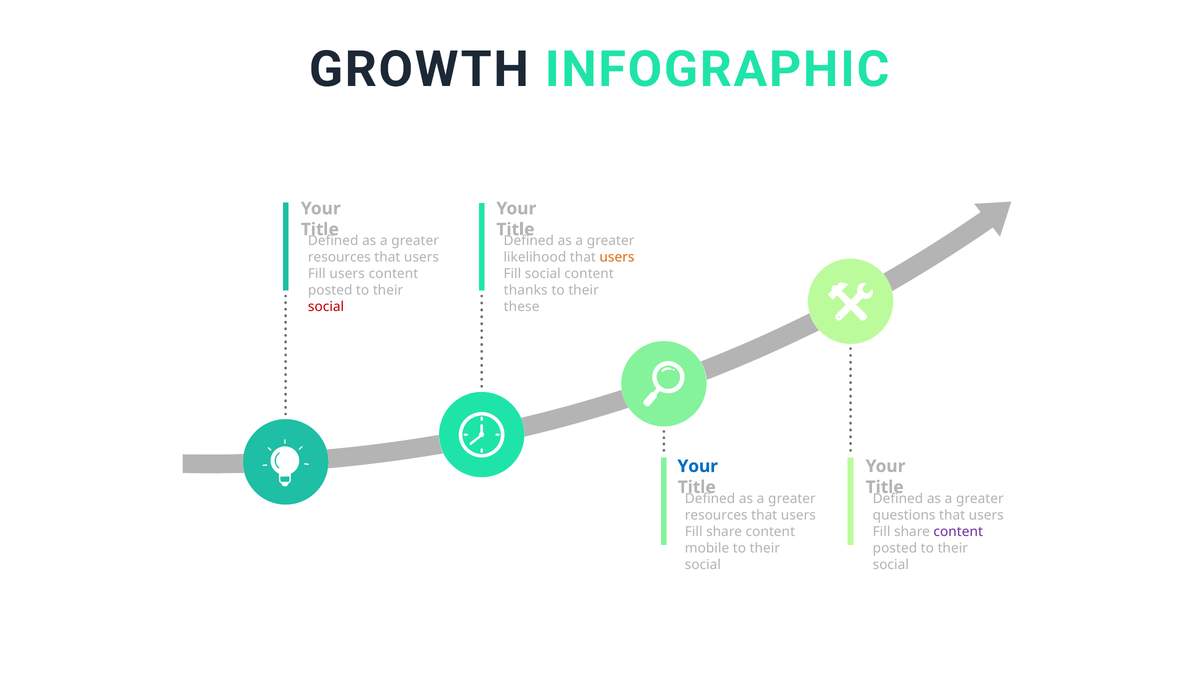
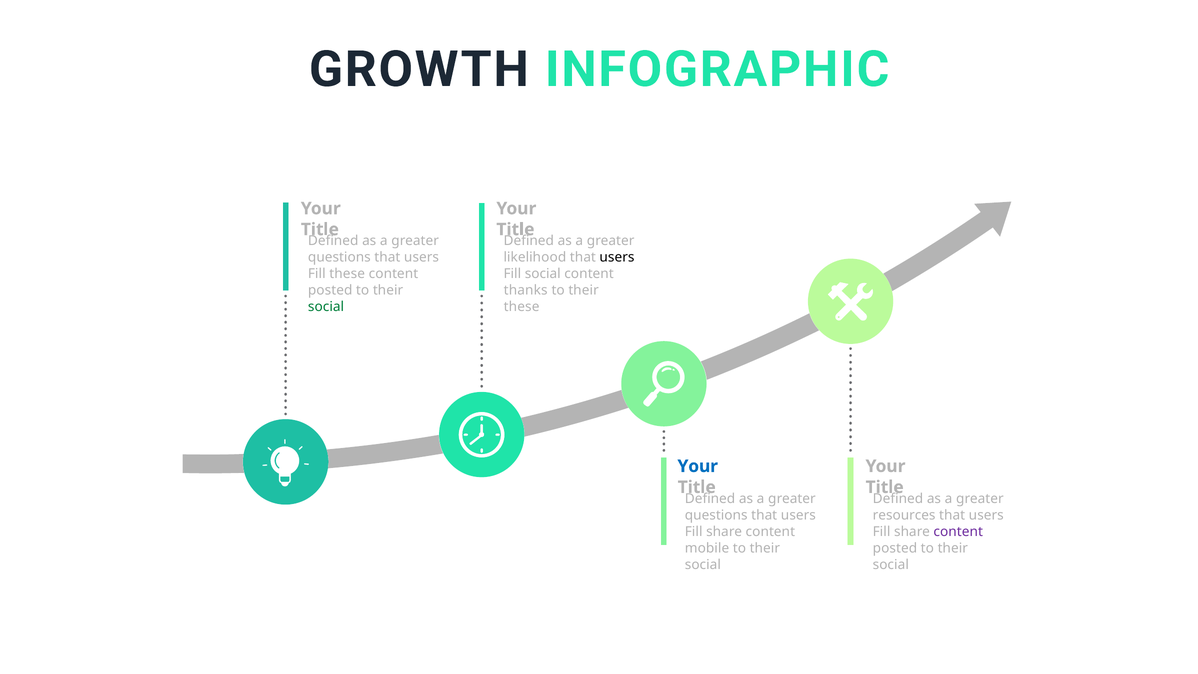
resources at (339, 257): resources -> questions
users at (617, 257) colour: orange -> black
Fill users: users -> these
social at (326, 307) colour: red -> green
resources at (716, 515): resources -> questions
questions: questions -> resources
